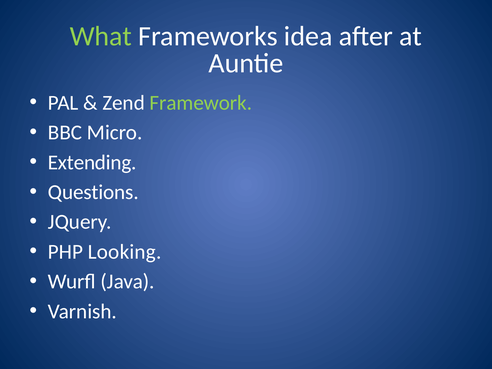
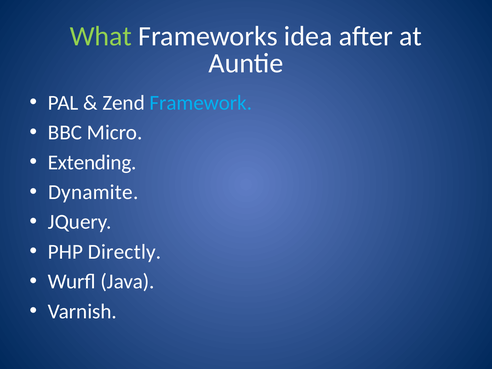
Framework colour: light green -> light blue
Questions: Questions -> Dynamite
Looking: Looking -> Directly
